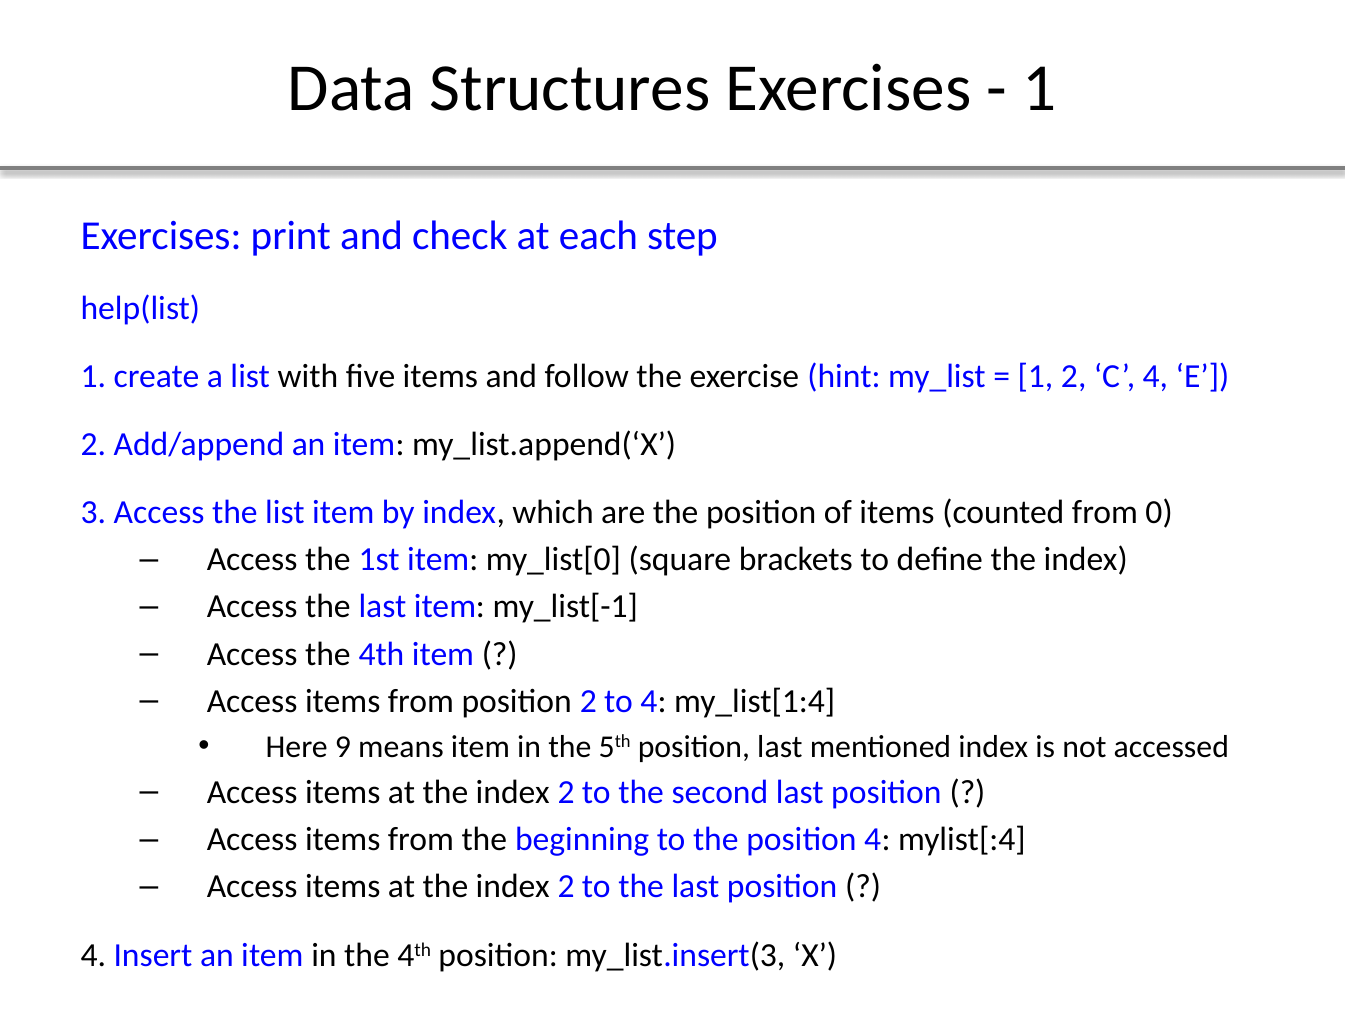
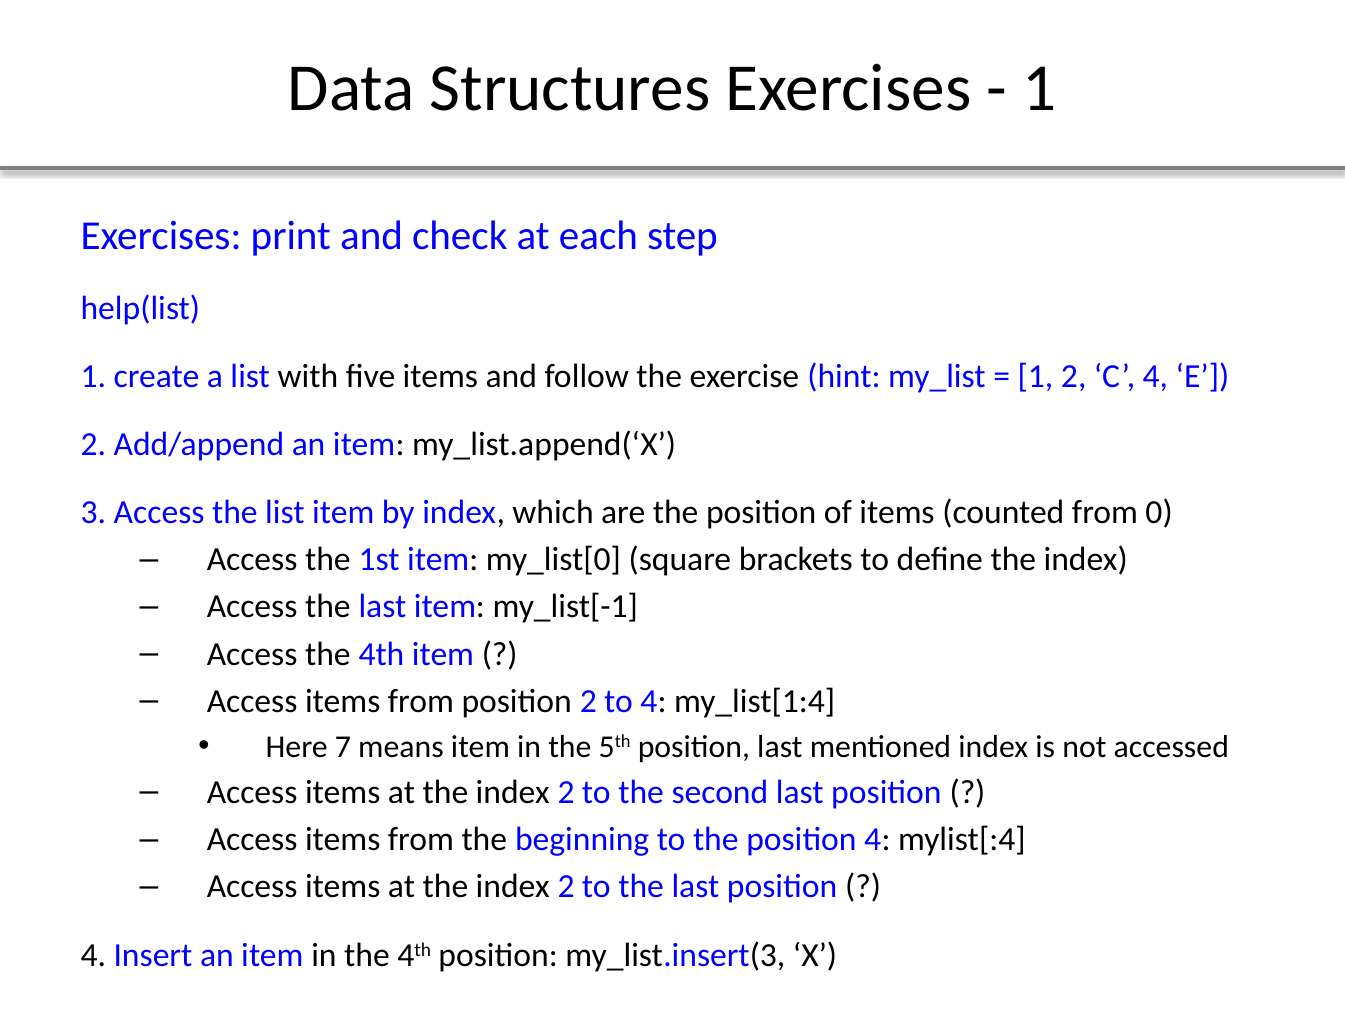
9: 9 -> 7
